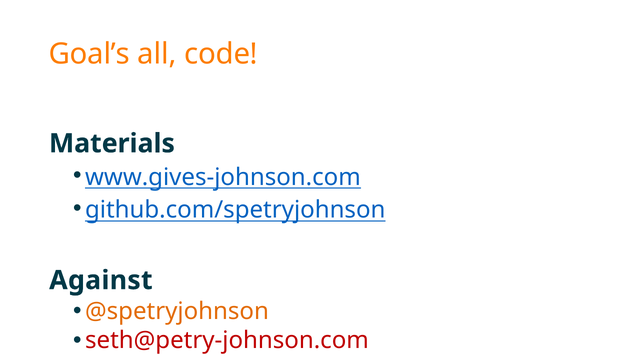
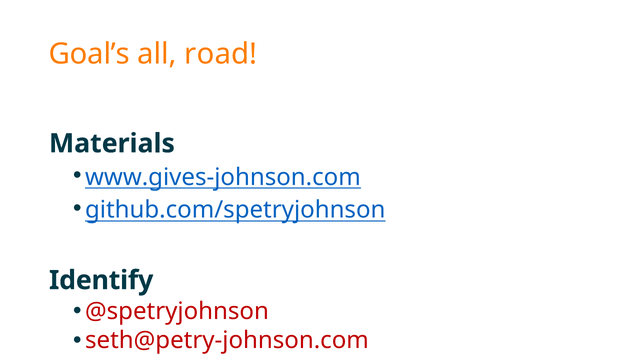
code: code -> road
Against: Against -> Identify
@spetryjohnson colour: orange -> red
